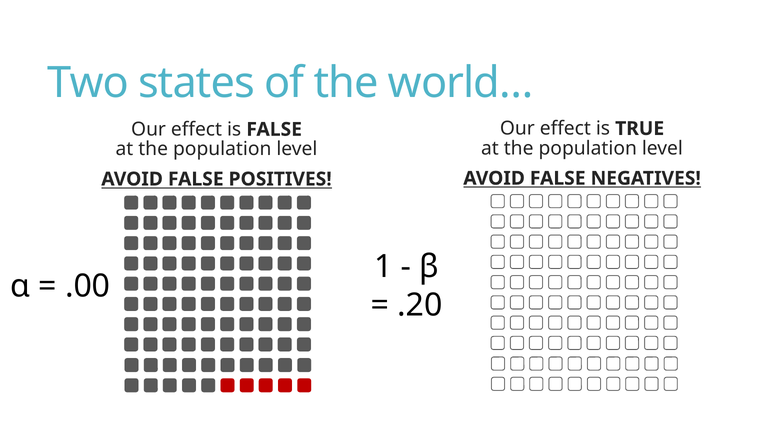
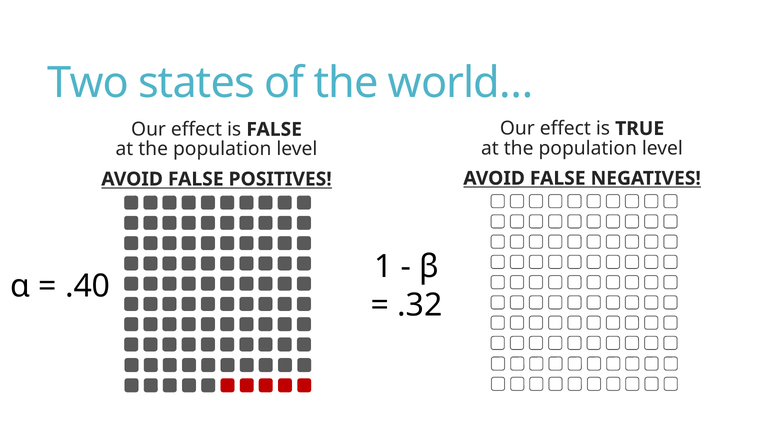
.00: .00 -> .40
.20: .20 -> .32
